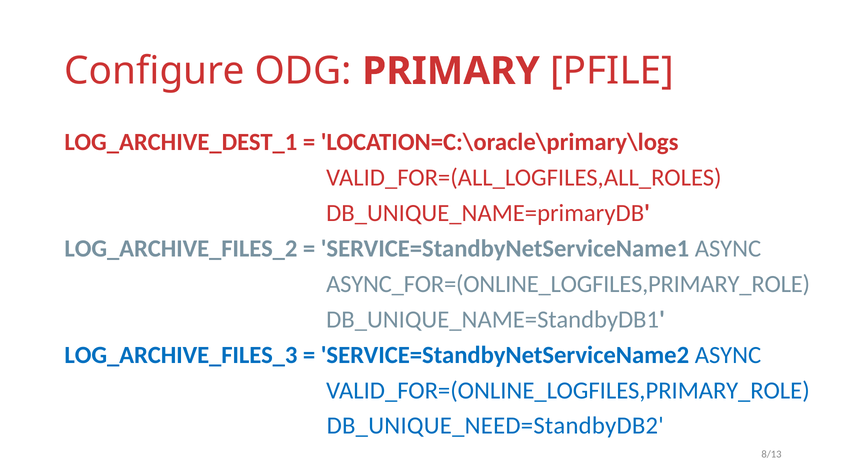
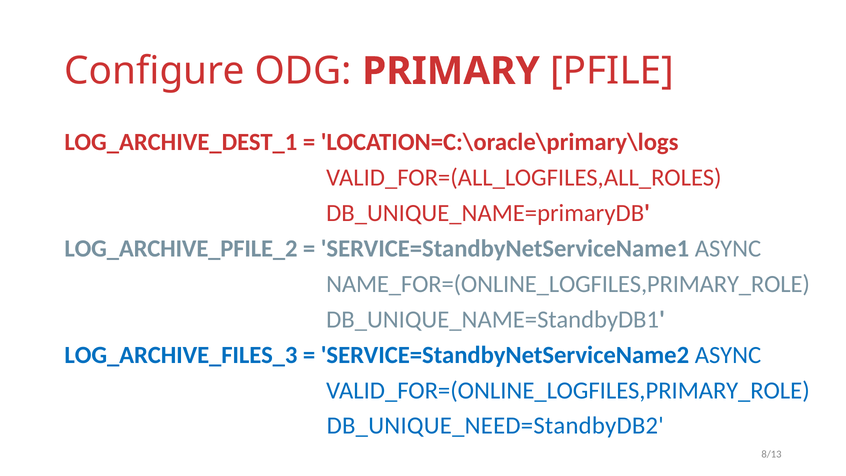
LOG_ARCHIVE_FILES_2: LOG_ARCHIVE_FILES_2 -> LOG_ARCHIVE_PFILE_2
ASYNC_FOR=(ONLINE_LOGFILES,PRIMARY_ROLE: ASYNC_FOR=(ONLINE_LOGFILES,PRIMARY_ROLE -> NAME_FOR=(ONLINE_LOGFILES,PRIMARY_ROLE
